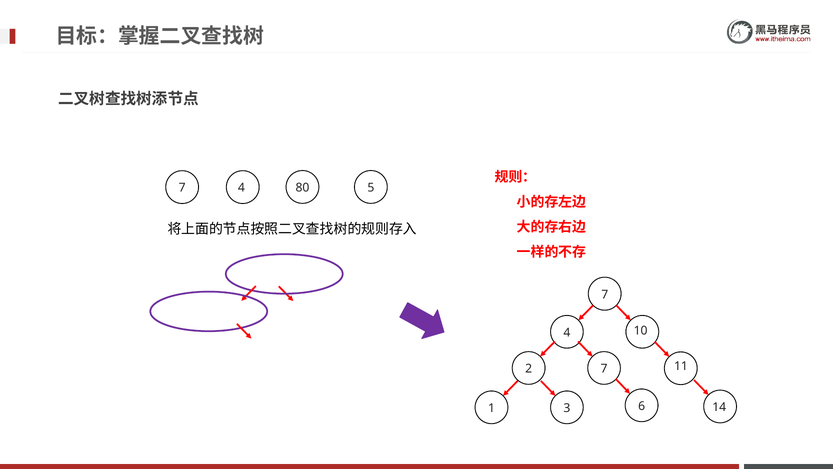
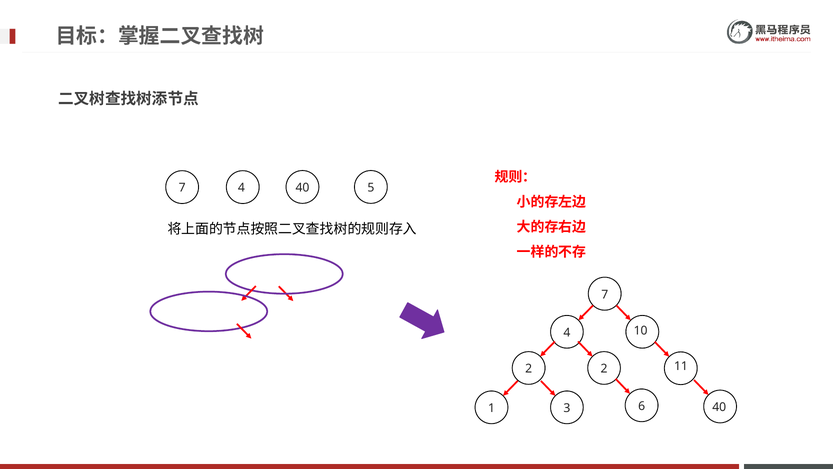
4 80: 80 -> 40
2 7: 7 -> 2
6 14: 14 -> 40
